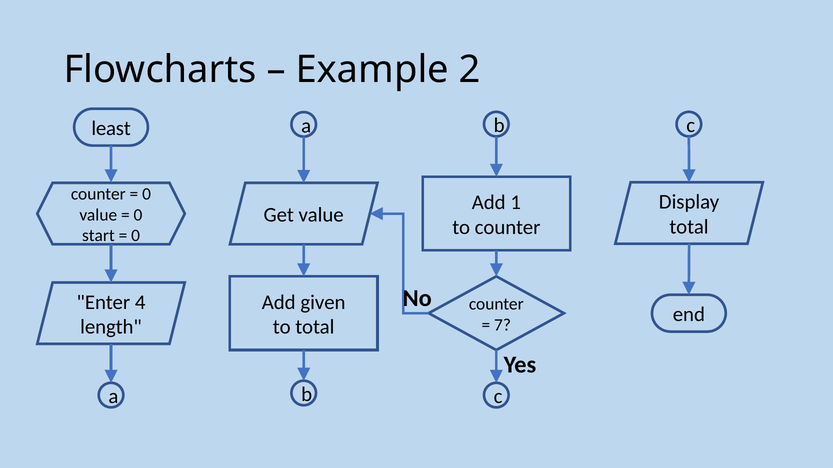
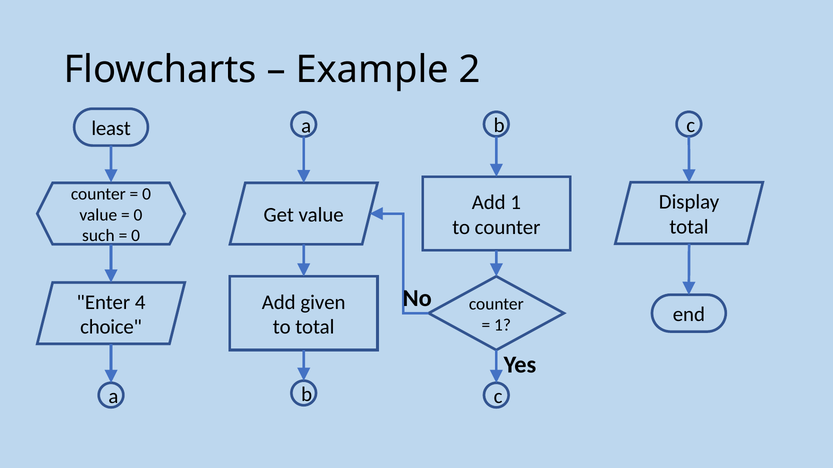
start: start -> such
7 at (503, 325): 7 -> 1
length: length -> choice
